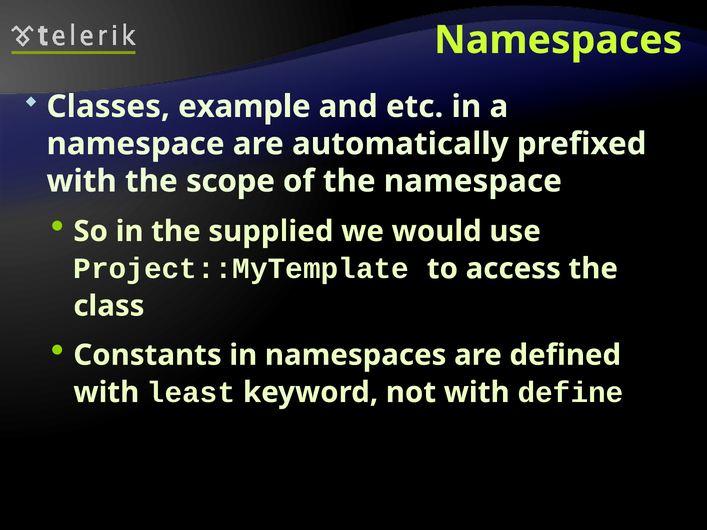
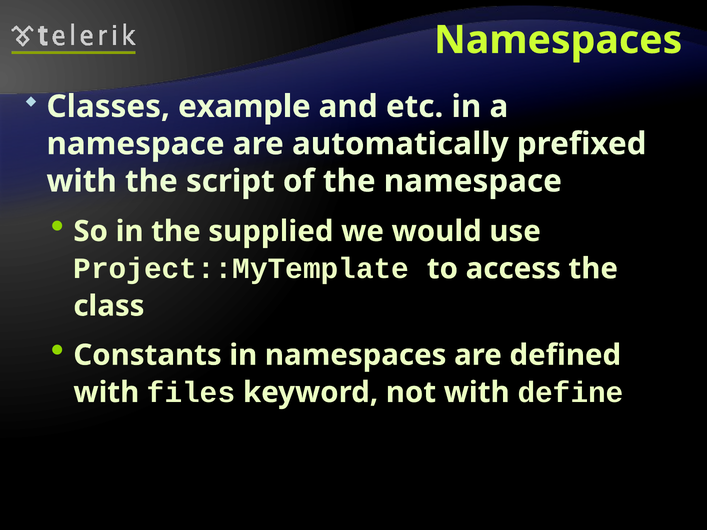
scope: scope -> script
least: least -> files
